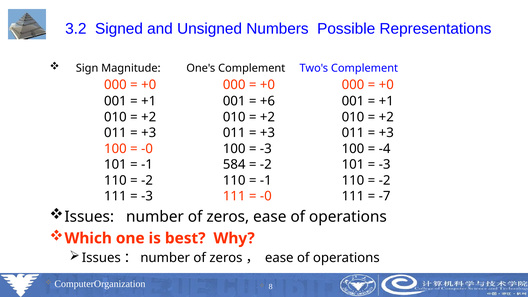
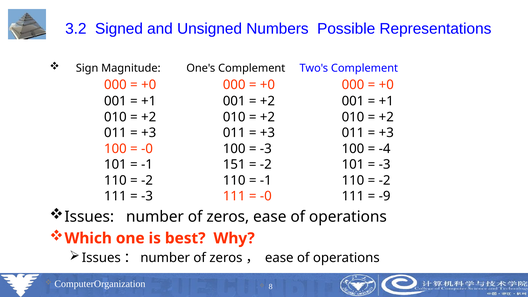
+6 at (267, 101): +6 -> +2
584: 584 -> 151
-7: -7 -> -9
